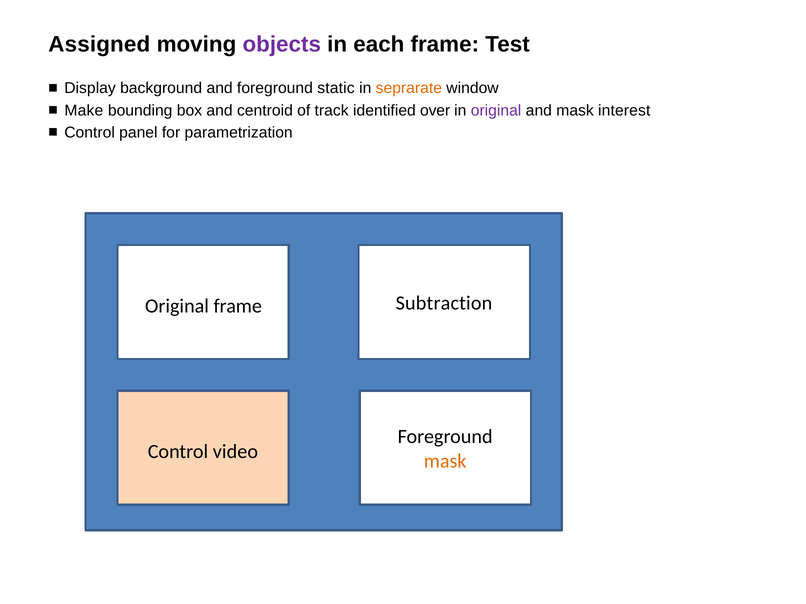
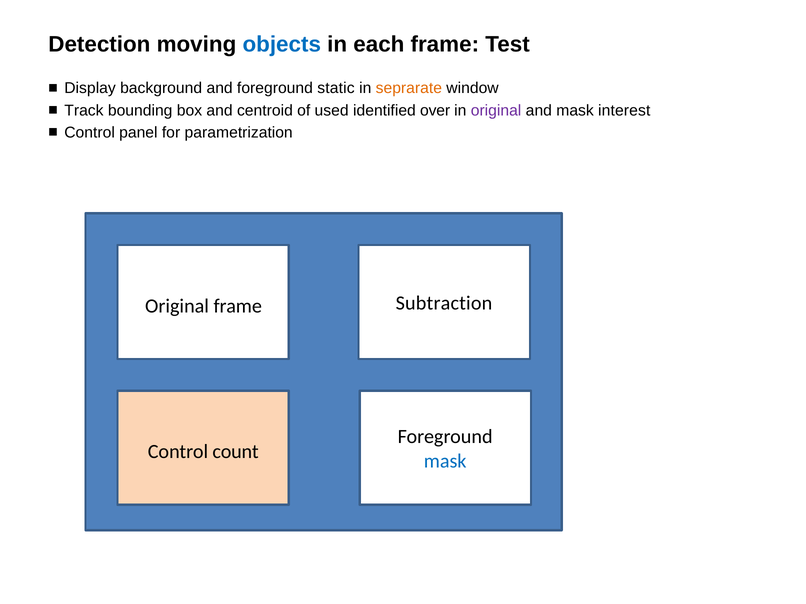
Assigned: Assigned -> Detection
objects colour: purple -> blue
Make: Make -> Track
track: track -> used
video: video -> count
mask at (445, 461) colour: orange -> blue
